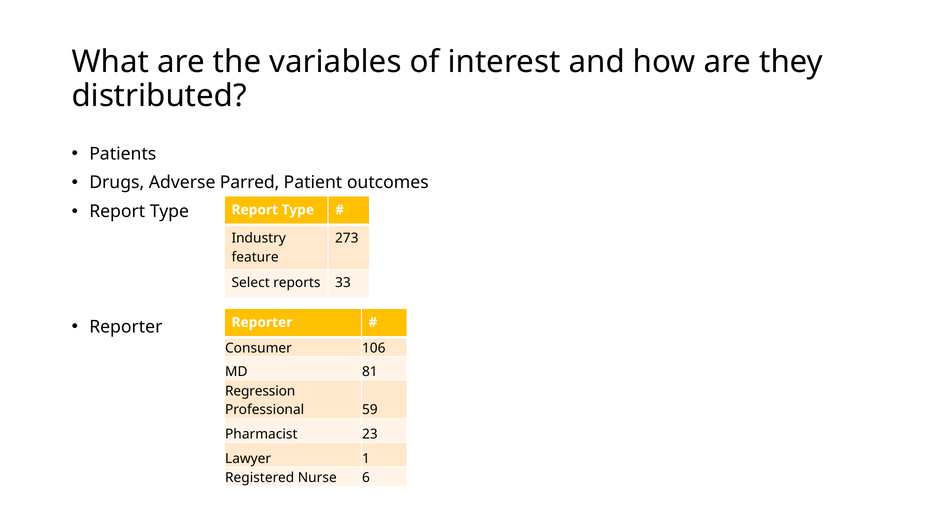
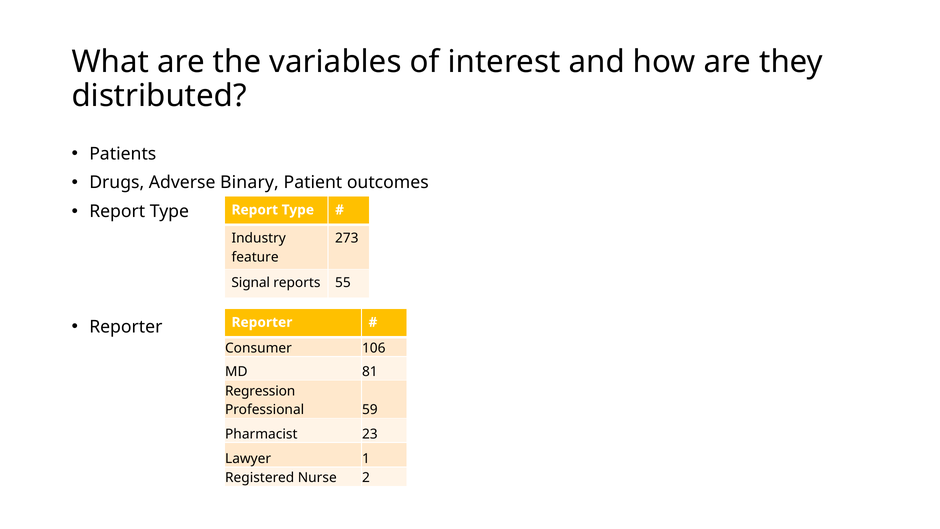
Parred: Parred -> Binary
Select: Select -> Signal
33: 33 -> 55
6: 6 -> 2
